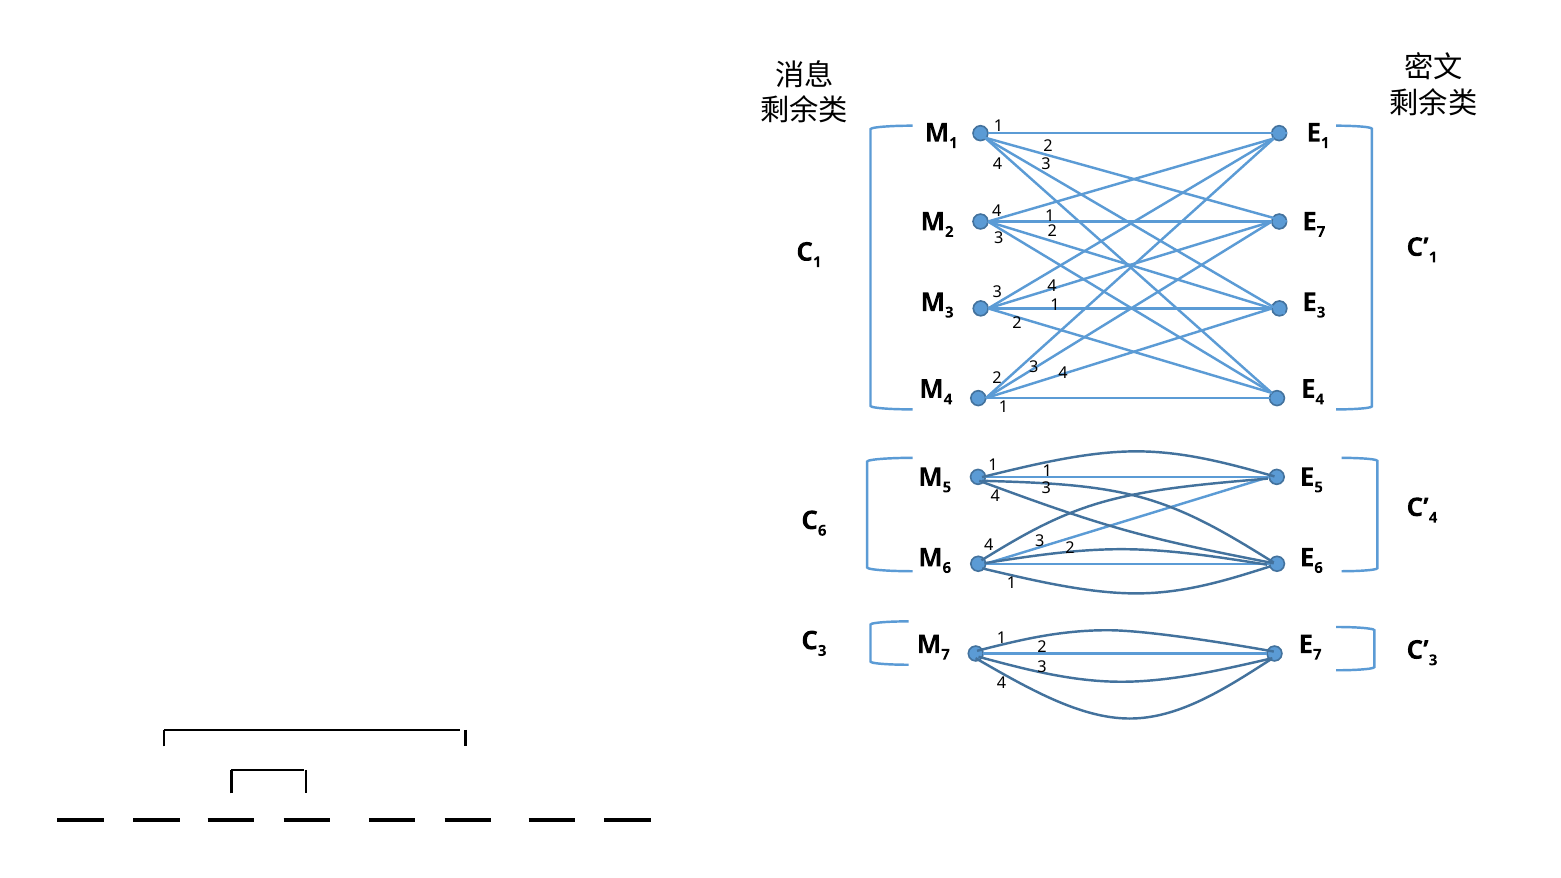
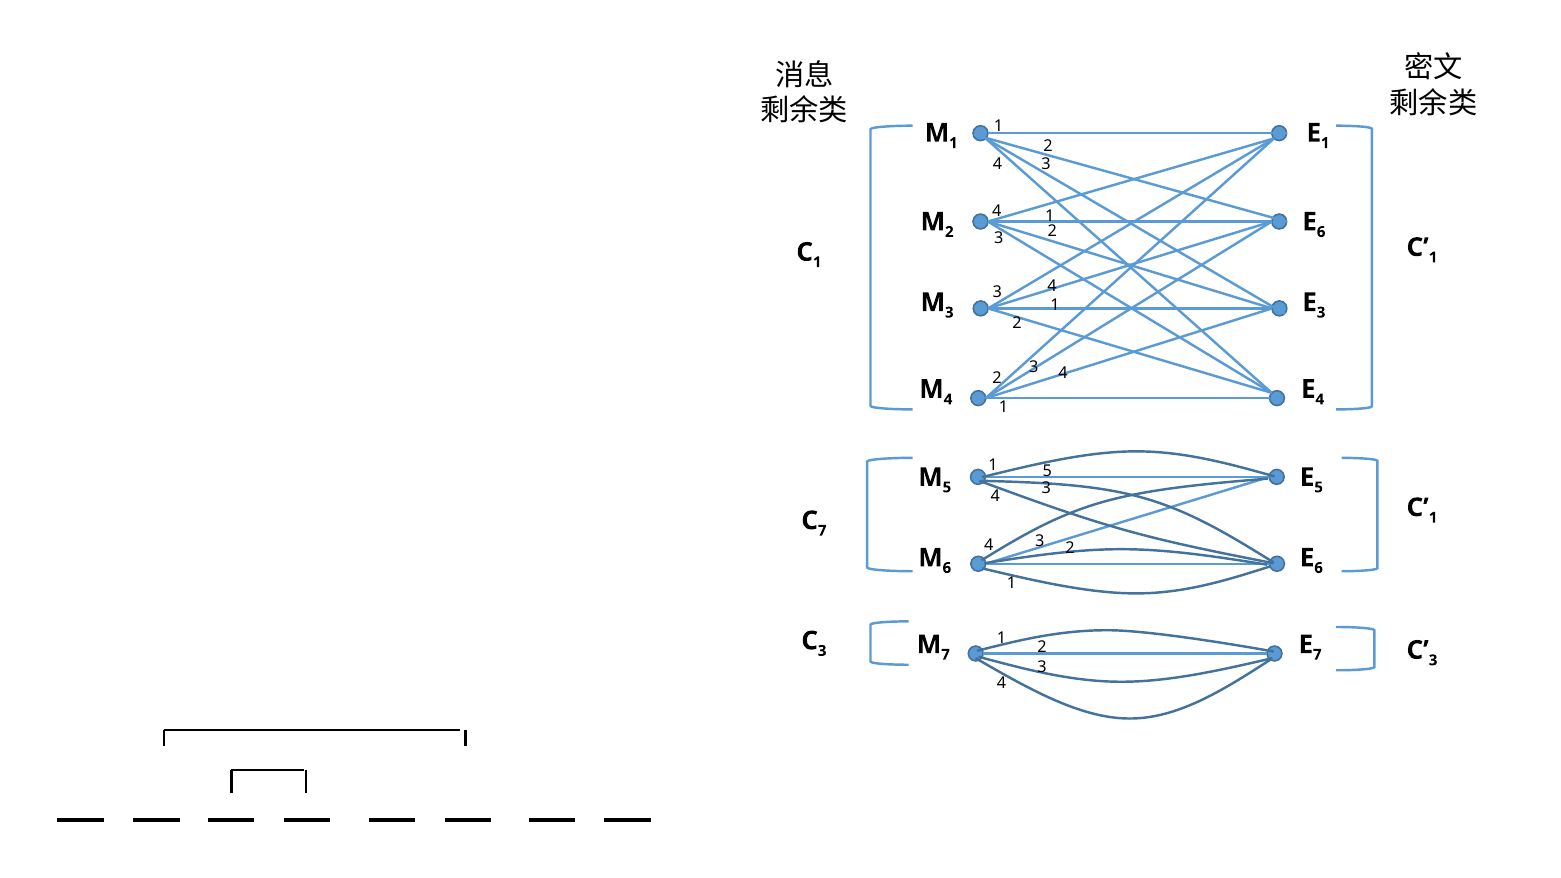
7 at (1321, 232): 7 -> 6
1 at (1047, 471): 1 -> 5
4 at (1433, 518): 4 -> 1
6 at (822, 531): 6 -> 7
